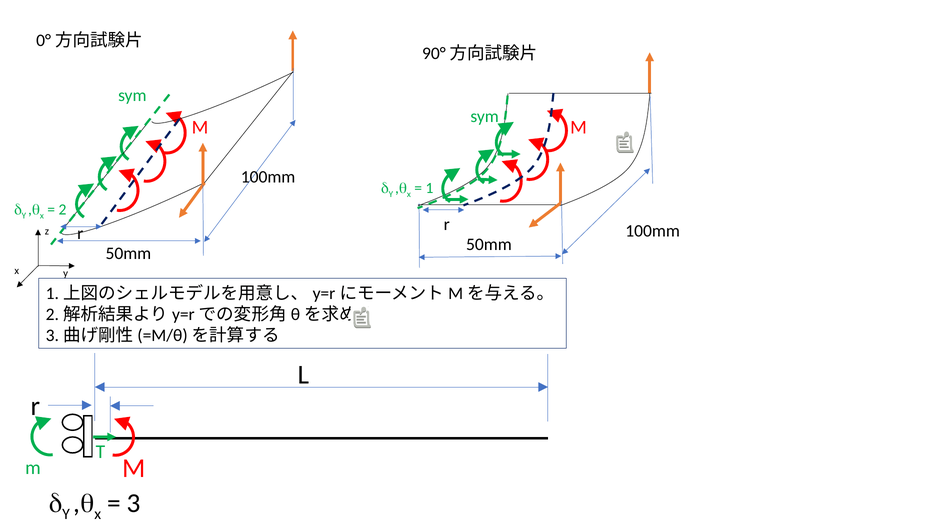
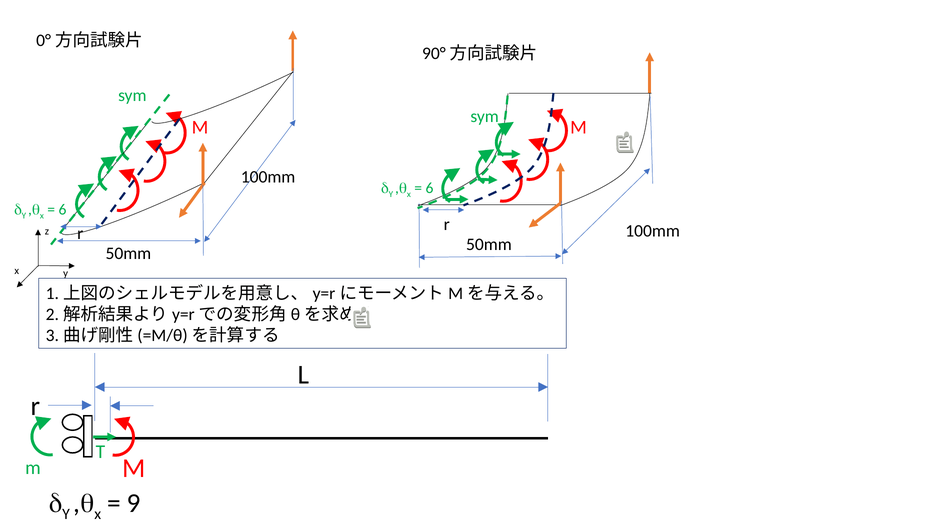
1 at (429, 188): 1 -> 6
2 at (62, 210): 2 -> 6
3: 3 -> 9
